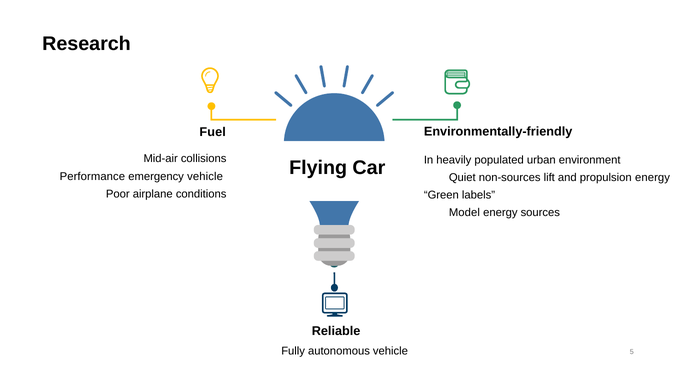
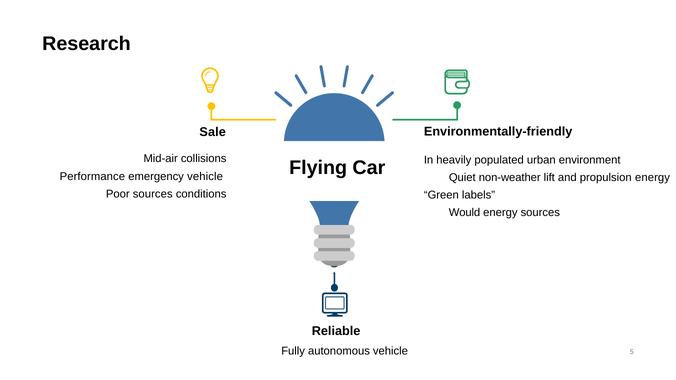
Fuel: Fuel -> Sale
non-sources: non-sources -> non-weather
Poor airplane: airplane -> sources
Model: Model -> Would
